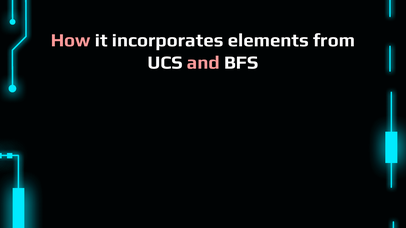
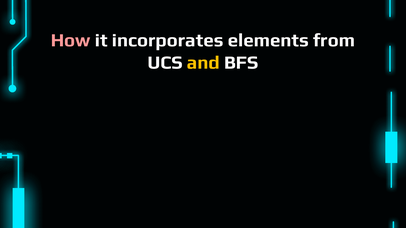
and colour: pink -> yellow
